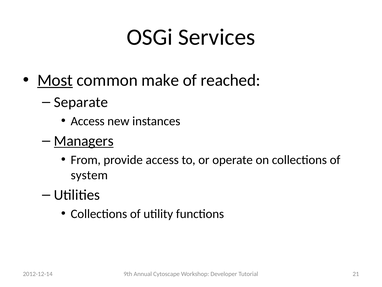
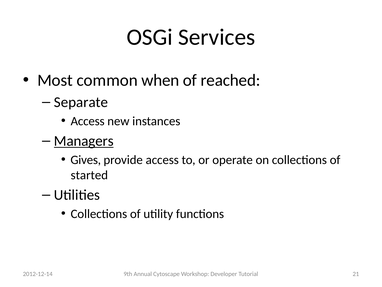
Most underline: present -> none
make: make -> when
From: From -> Gives
system: system -> started
